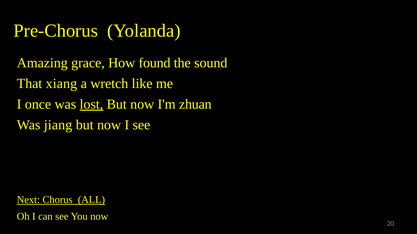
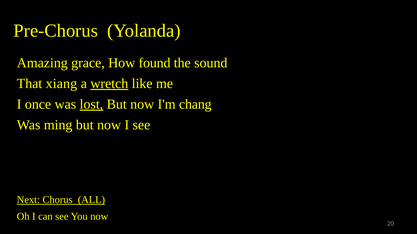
wretch underline: none -> present
zhuan: zhuan -> chang
jiang: jiang -> ming
